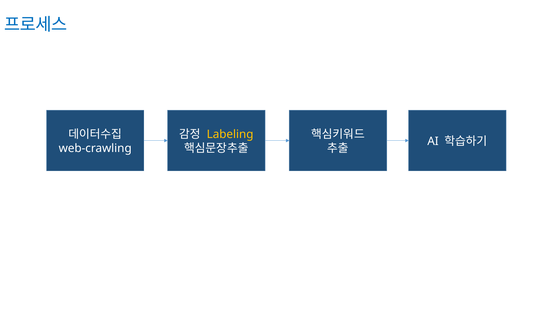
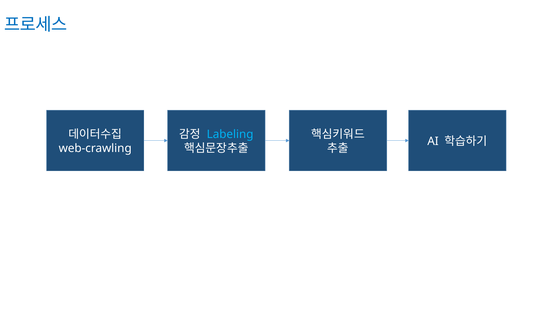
Labeling colour: yellow -> light blue
